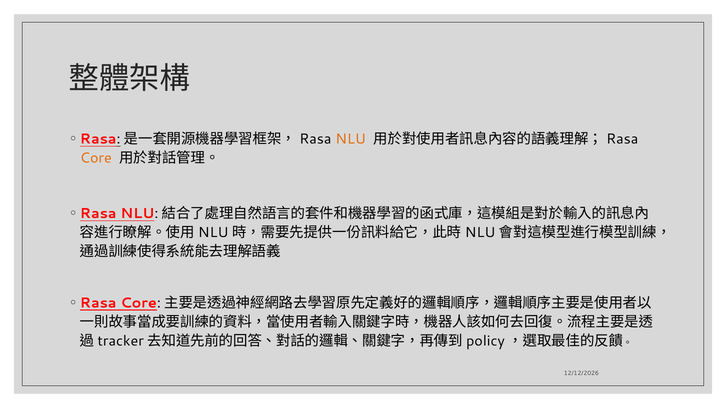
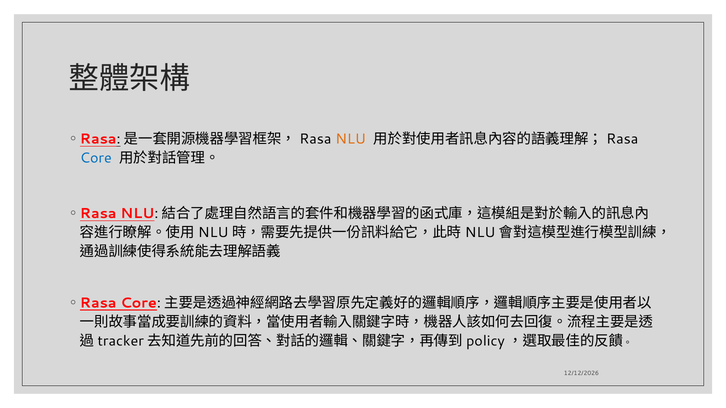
Core colour: orange -> blue
